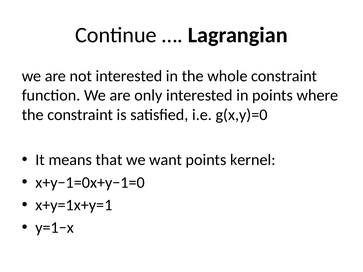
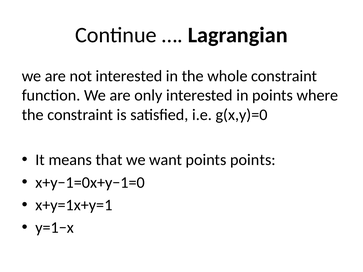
points kernel: kernel -> points
